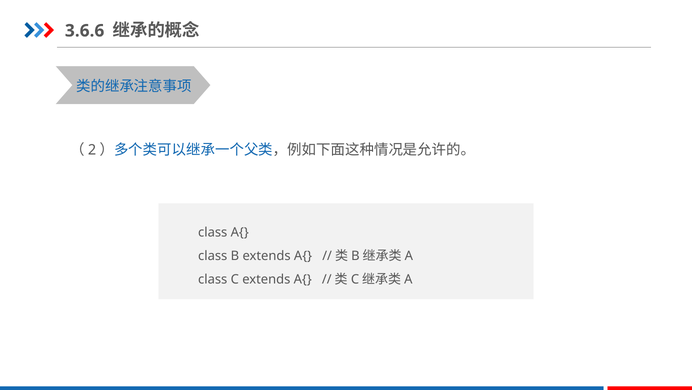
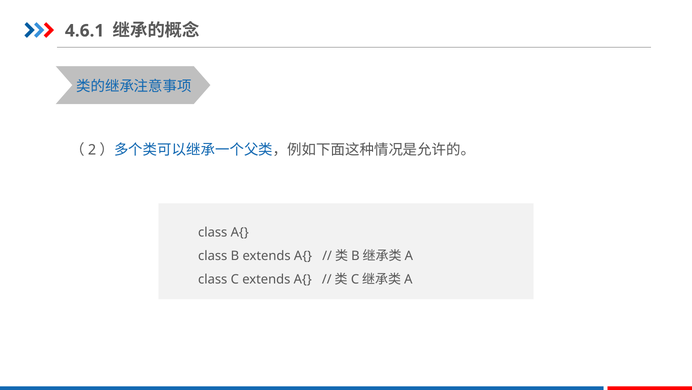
3.6.6: 3.6.6 -> 4.6.1
